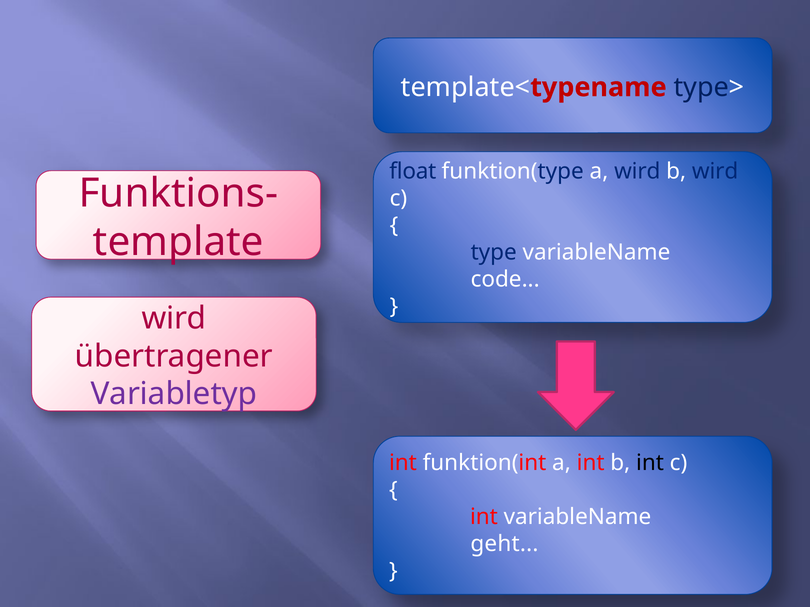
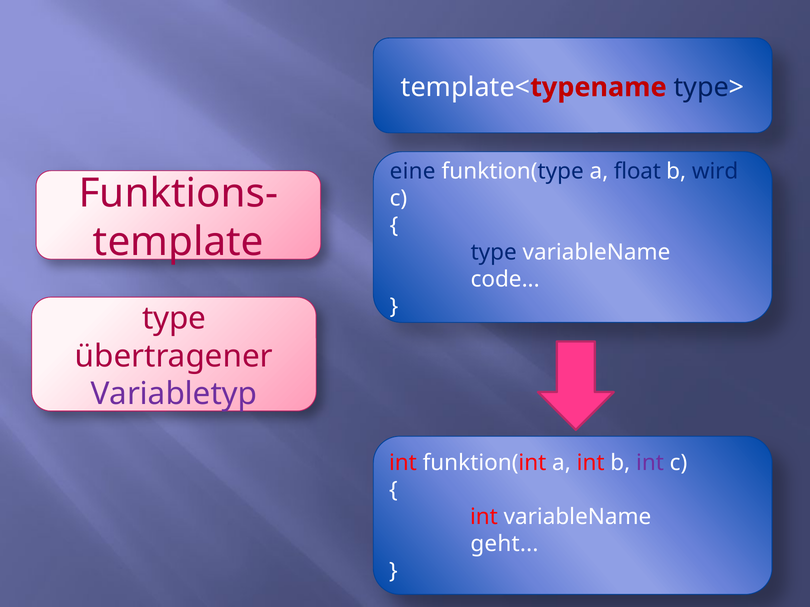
float: float -> eine
a wird: wird -> float
wird at (174, 319): wird -> type
int at (650, 463) colour: black -> purple
